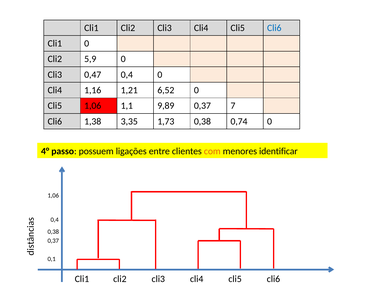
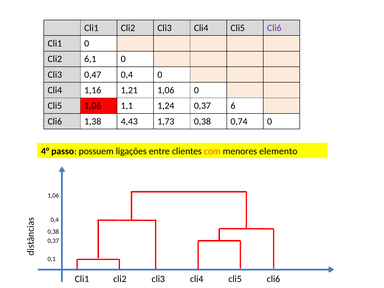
Cli6 at (274, 28) colour: blue -> purple
5,9: 5,9 -> 6,1
1,21 6,52: 6,52 -> 1,06
9,89: 9,89 -> 1,24
7: 7 -> 6
3,35: 3,35 -> 4,43
identificar: identificar -> elemento
